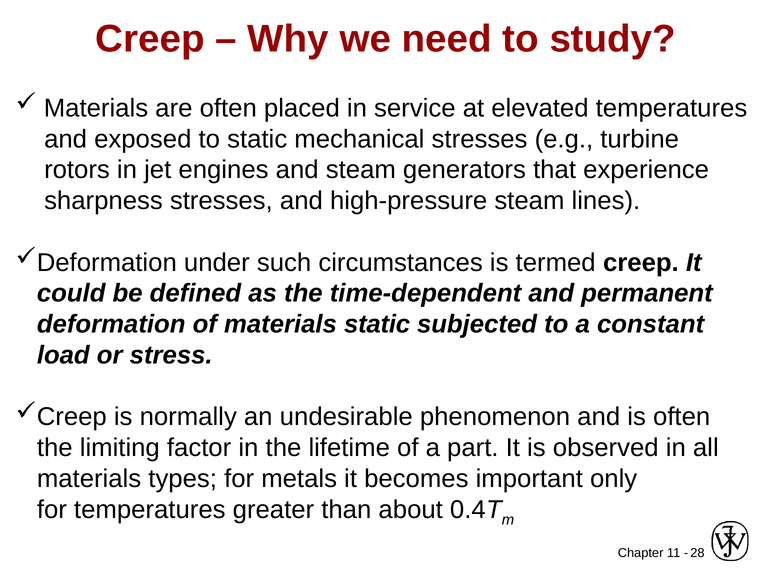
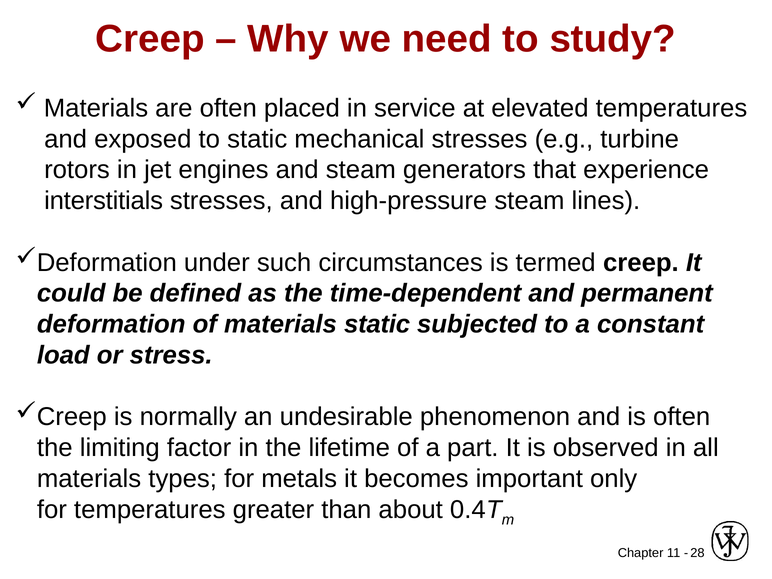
sharpness: sharpness -> interstitials
